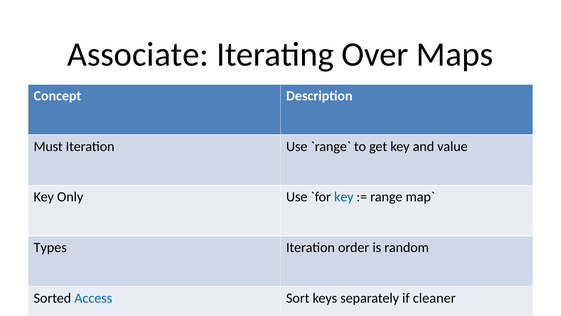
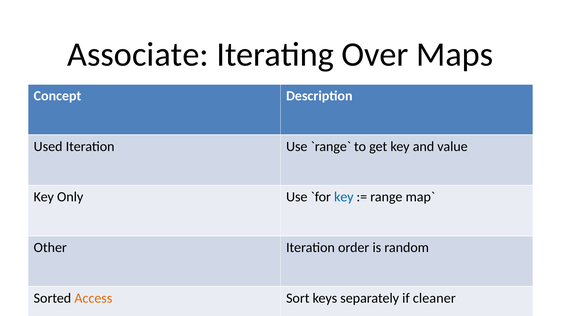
Must: Must -> Used
Types: Types -> Other
Access colour: blue -> orange
